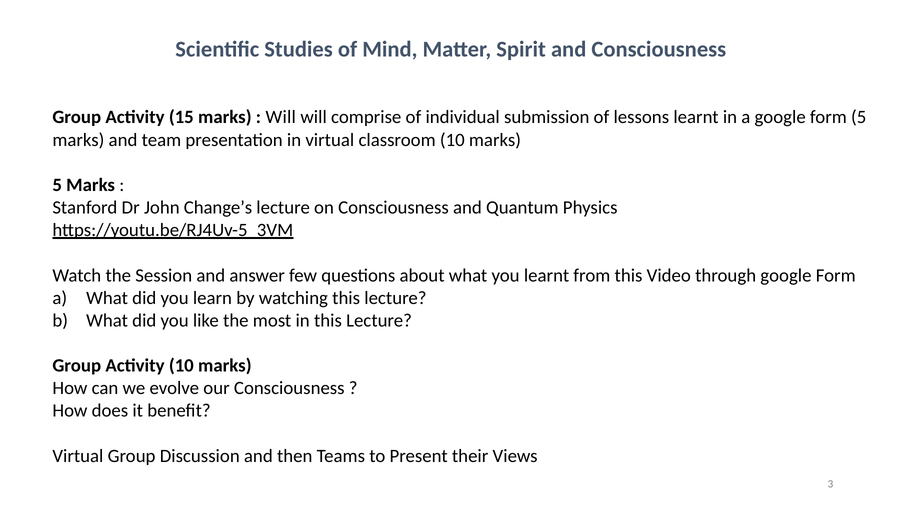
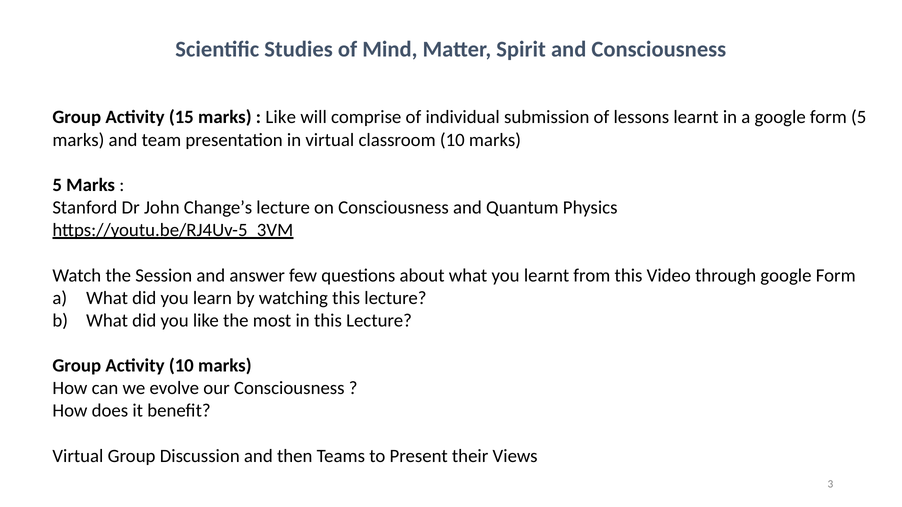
Will at (281, 117): Will -> Like
